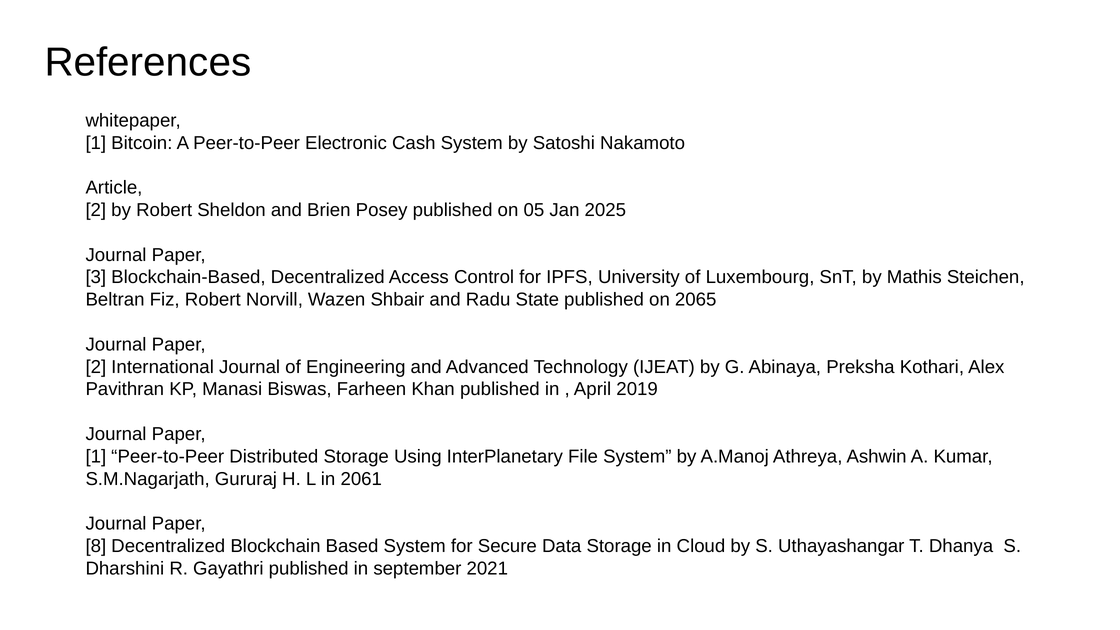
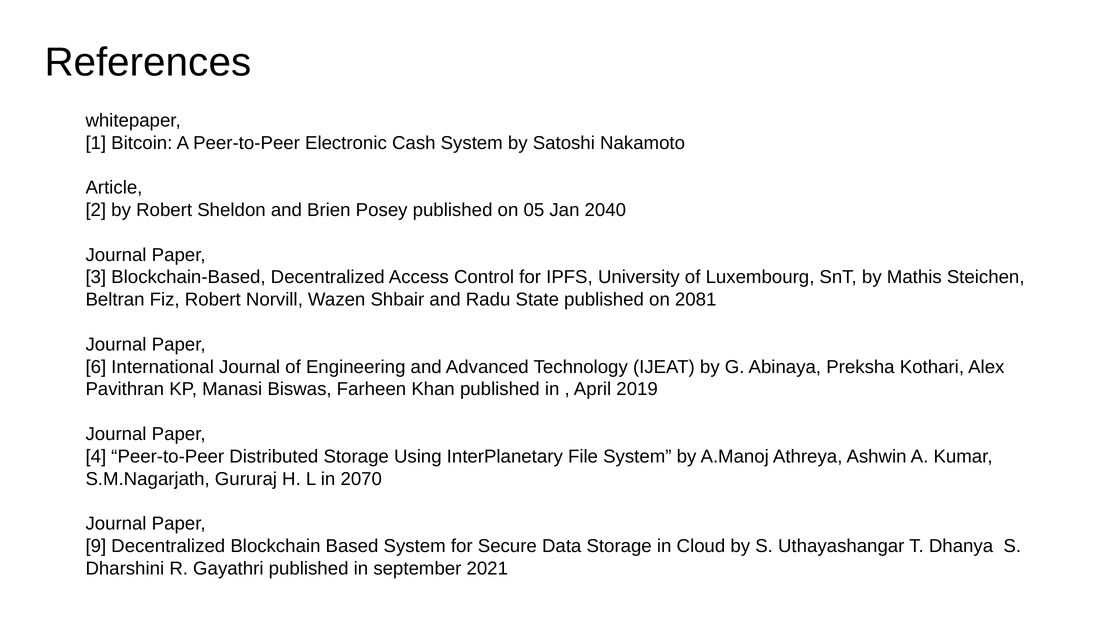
2025: 2025 -> 2040
2065: 2065 -> 2081
2 at (96, 367): 2 -> 6
1 at (96, 457): 1 -> 4
2061: 2061 -> 2070
8: 8 -> 9
